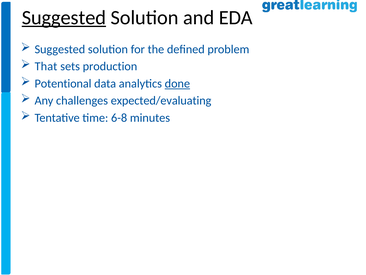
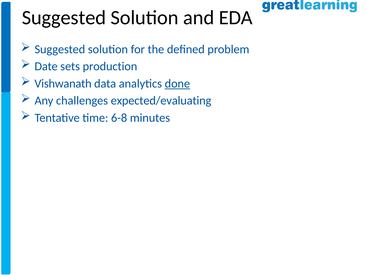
Suggested at (64, 18) underline: present -> none
That: That -> Date
Potentional: Potentional -> Vishwanath
